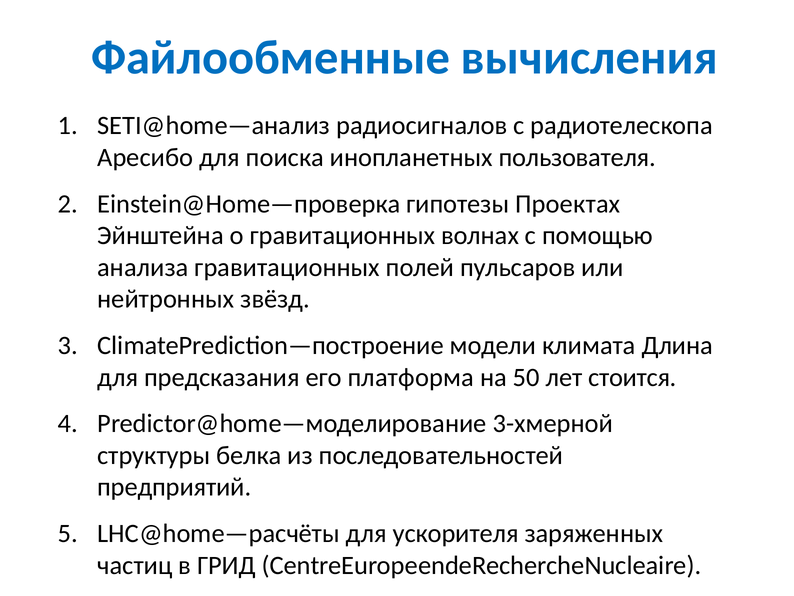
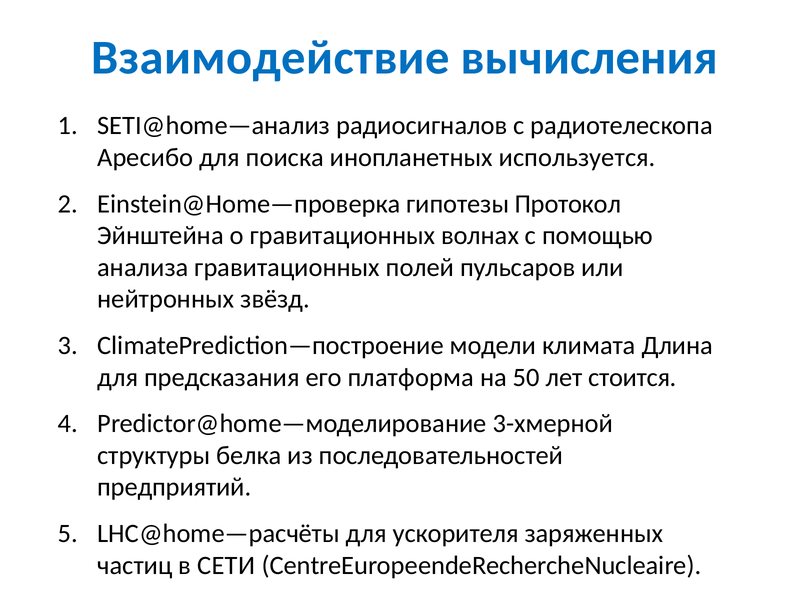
Файлообменные: Файлообменные -> Взаимодействие
пользователя: пользователя -> используется
Проектах: Проектах -> Протокол
ГРИД: ГРИД -> СЕТИ
